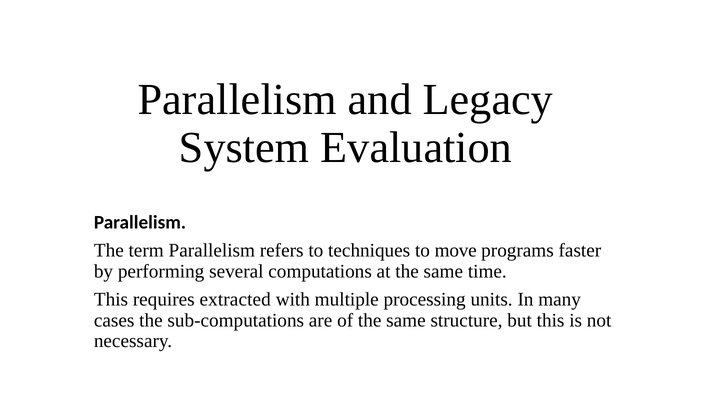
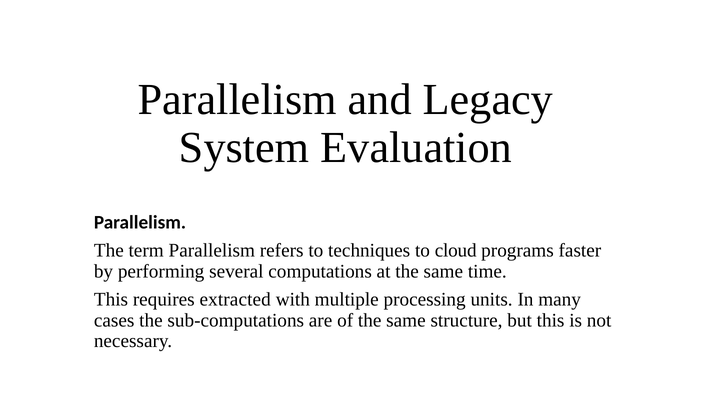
move: move -> cloud
